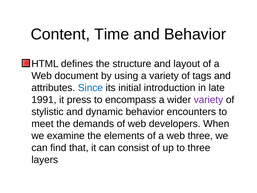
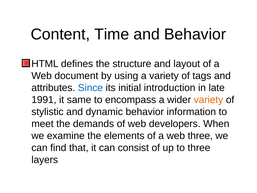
press: press -> same
variety at (208, 100) colour: purple -> orange
encounters: encounters -> information
